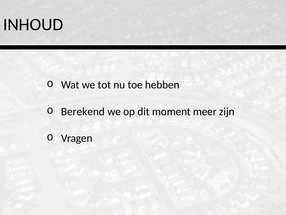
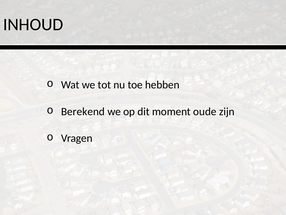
meer: meer -> oude
